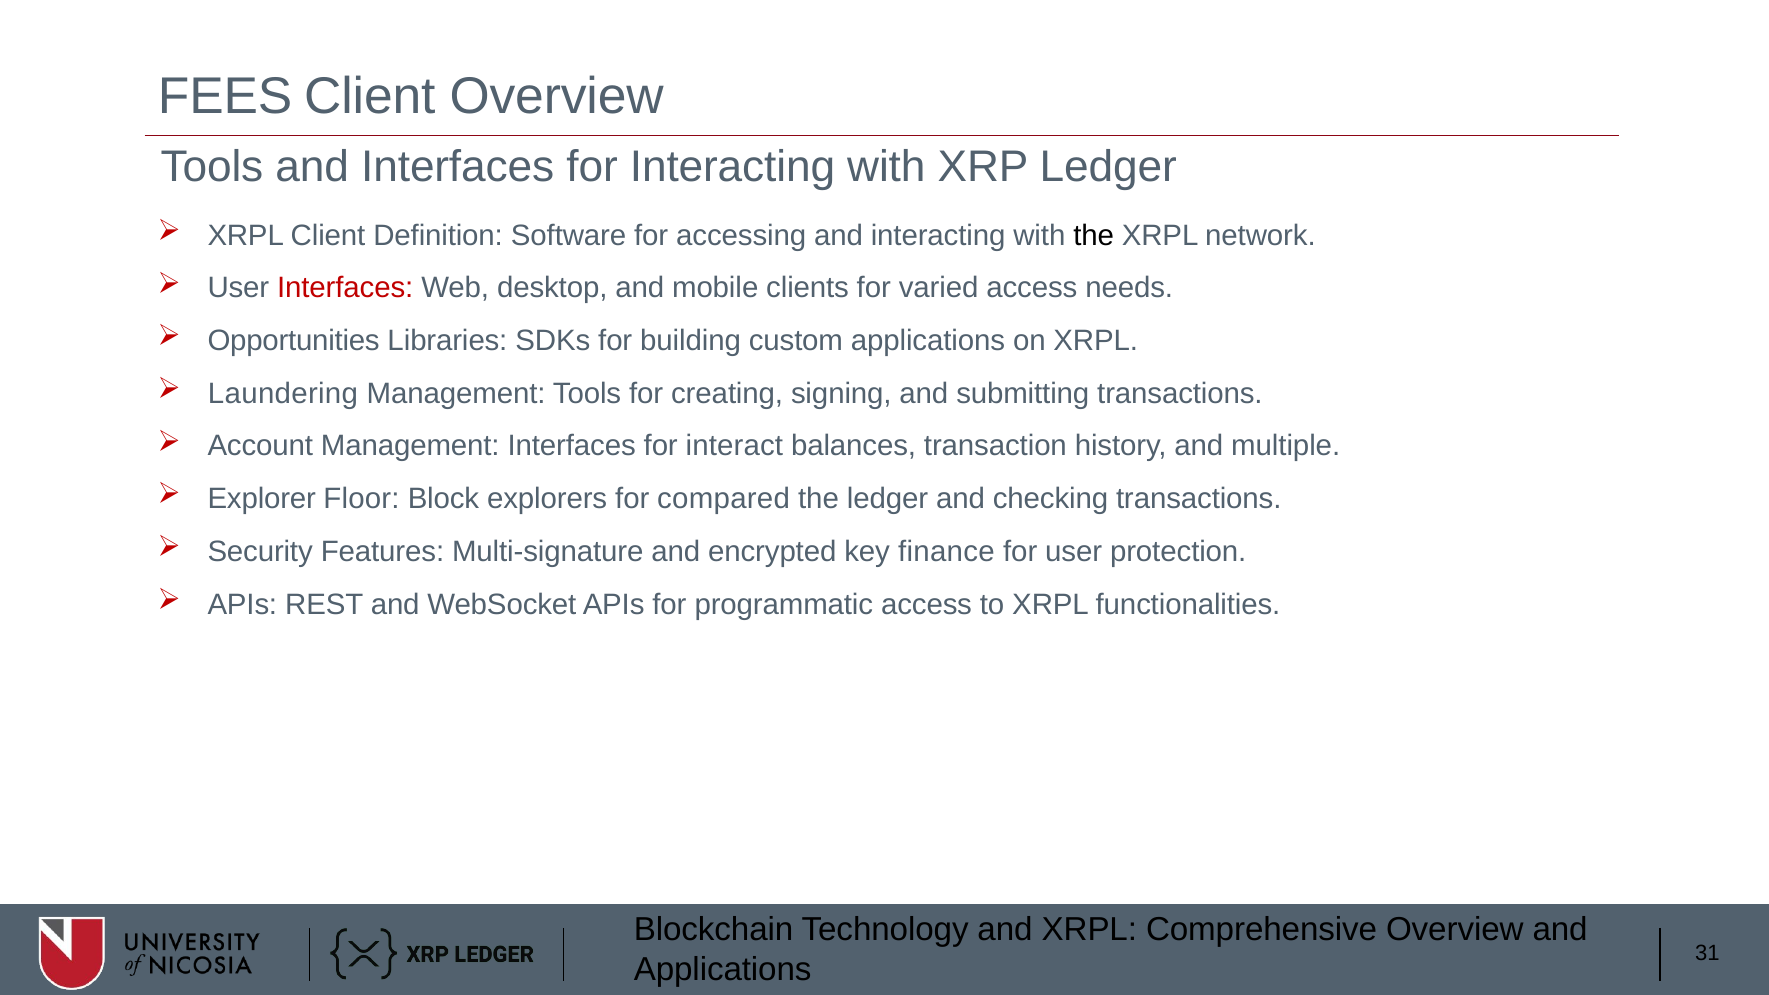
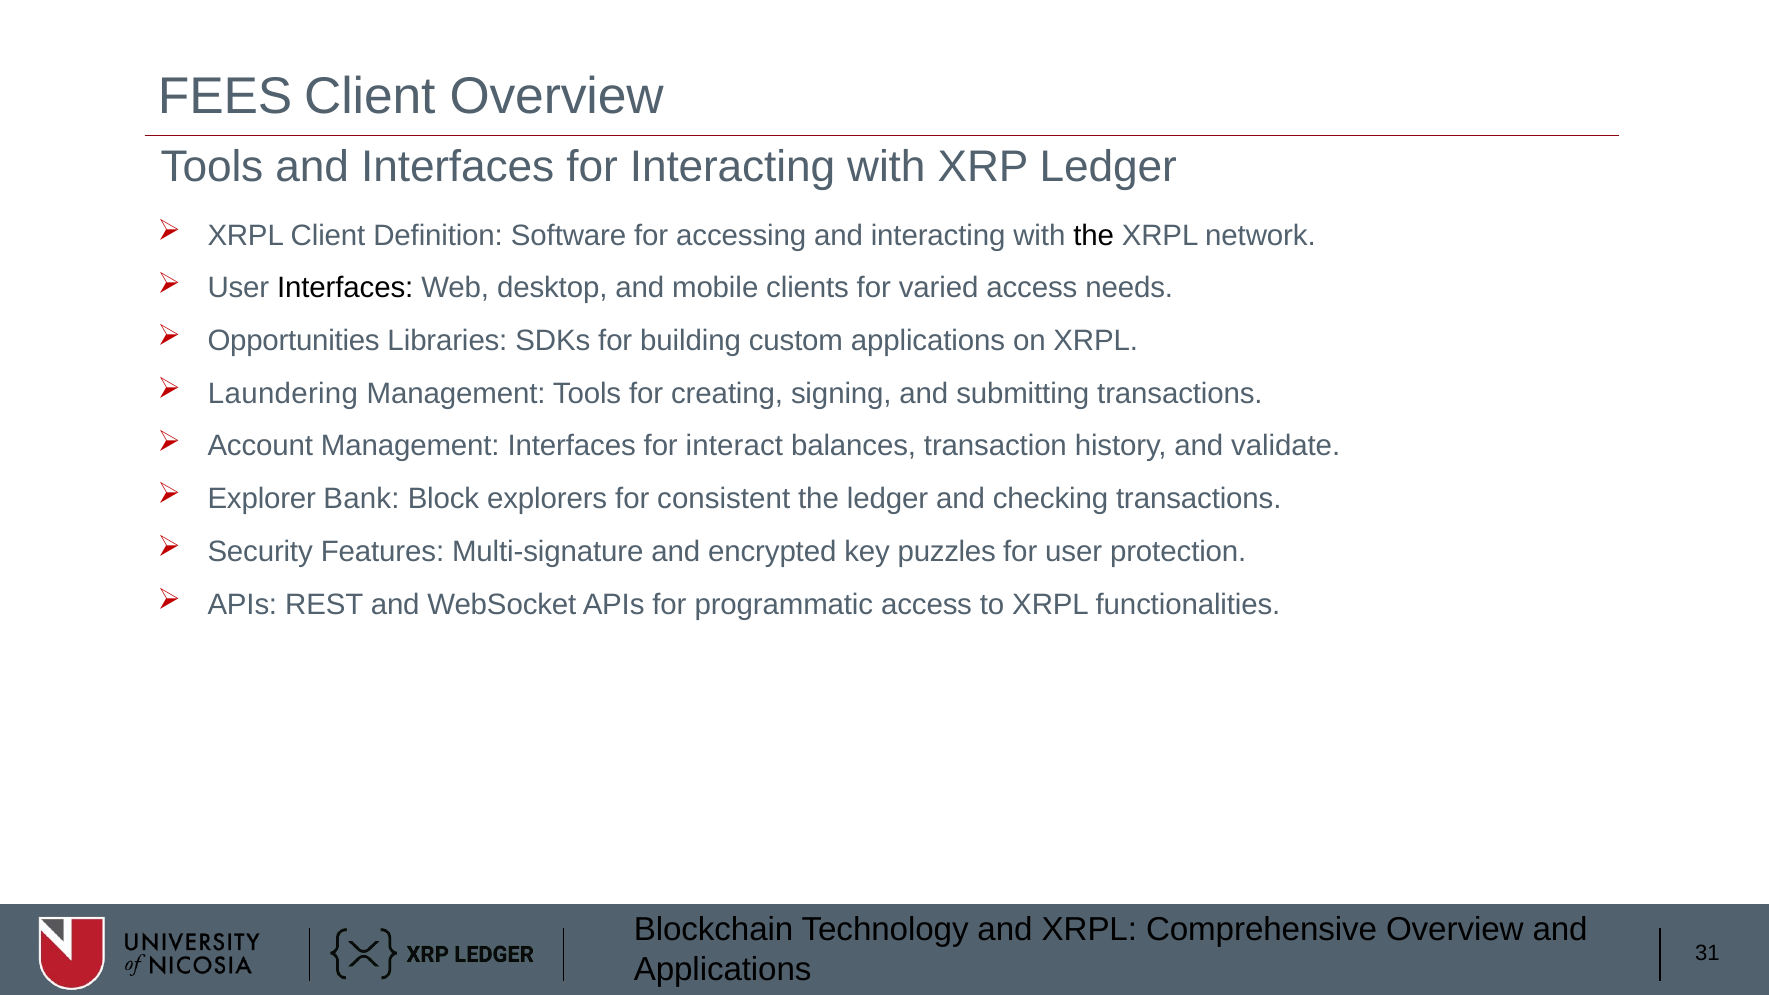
Interfaces at (345, 288) colour: red -> black
multiple: multiple -> validate
Floor: Floor -> Bank
compared: compared -> consistent
finance: finance -> puzzles
